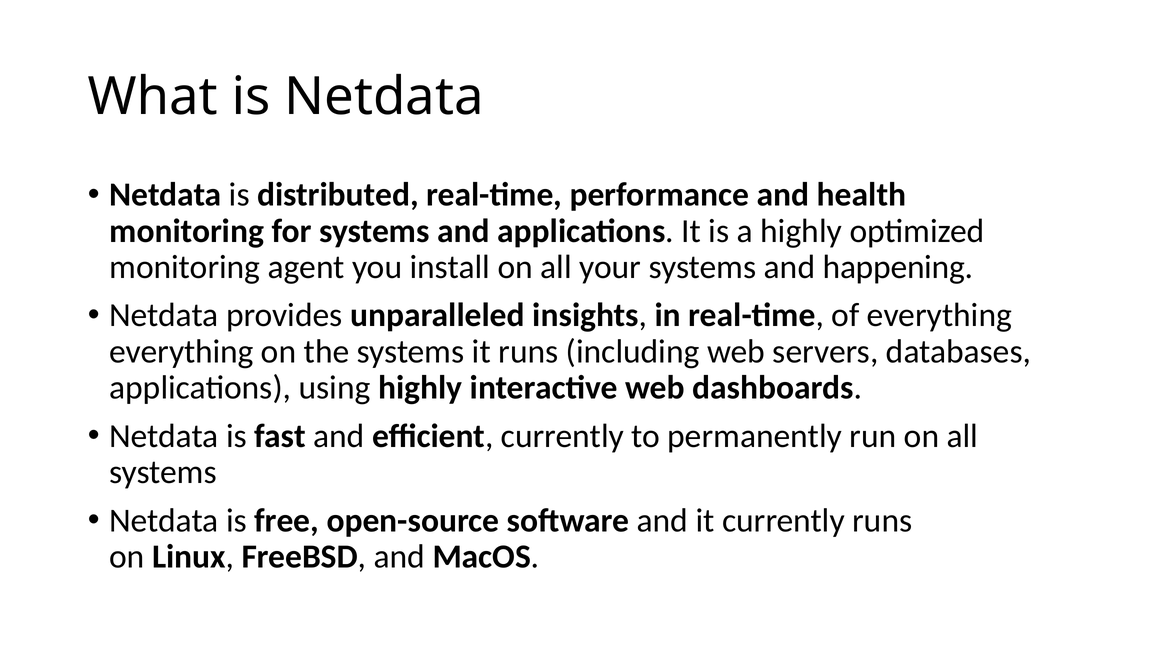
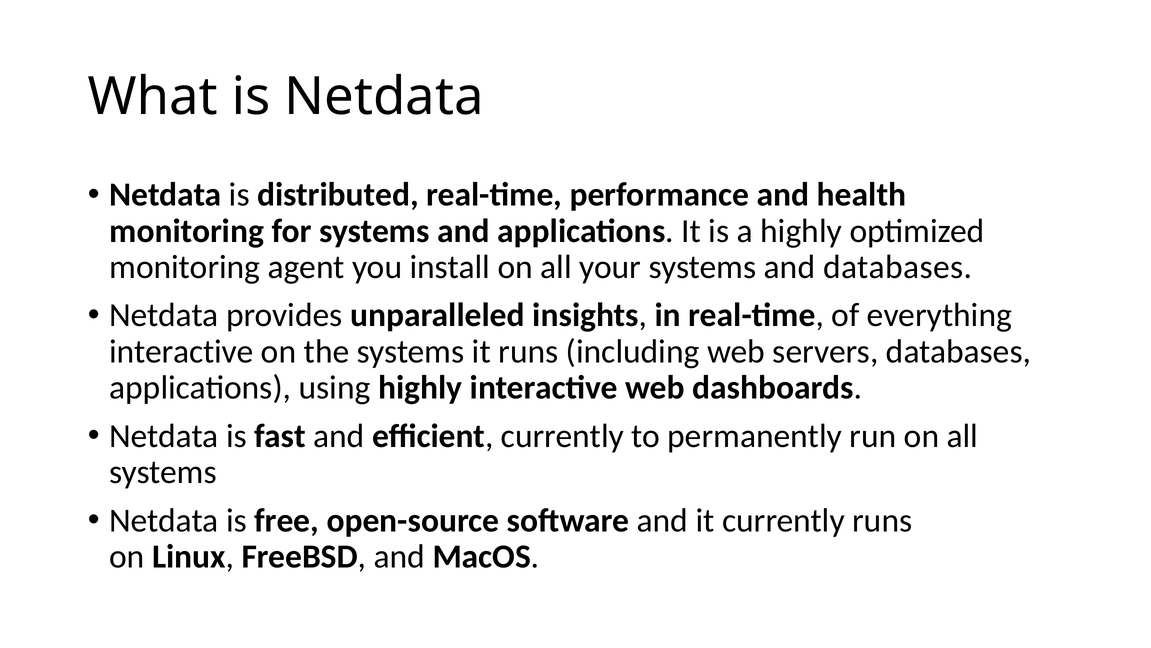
and happening: happening -> databases
everything at (181, 351): everything -> interactive
